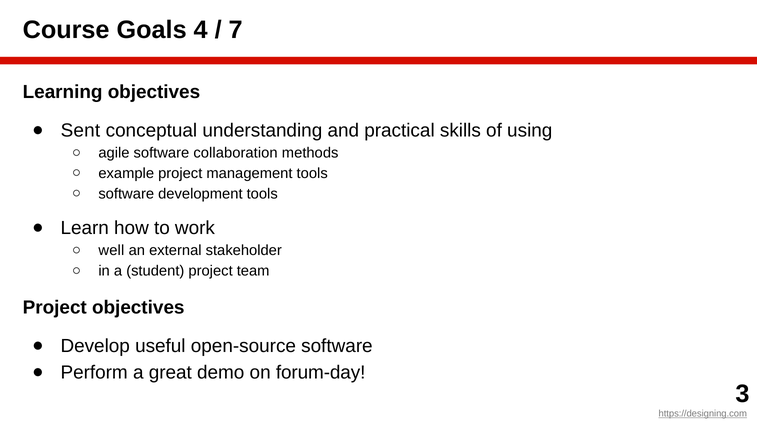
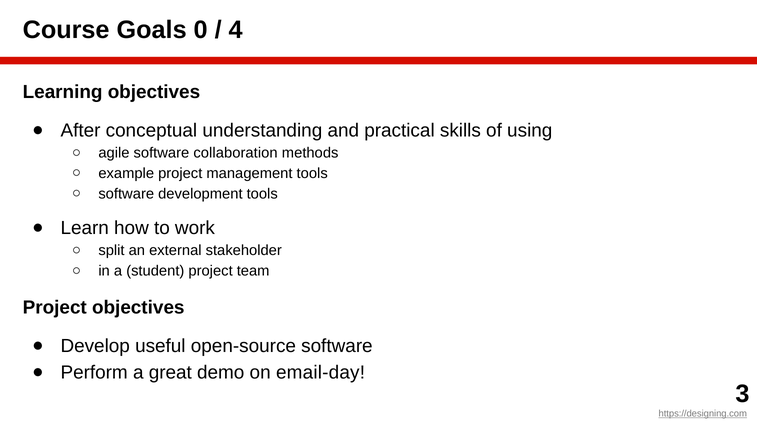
4: 4 -> 0
7: 7 -> 4
Sent: Sent -> After
well: well -> split
forum-day: forum-day -> email-day
